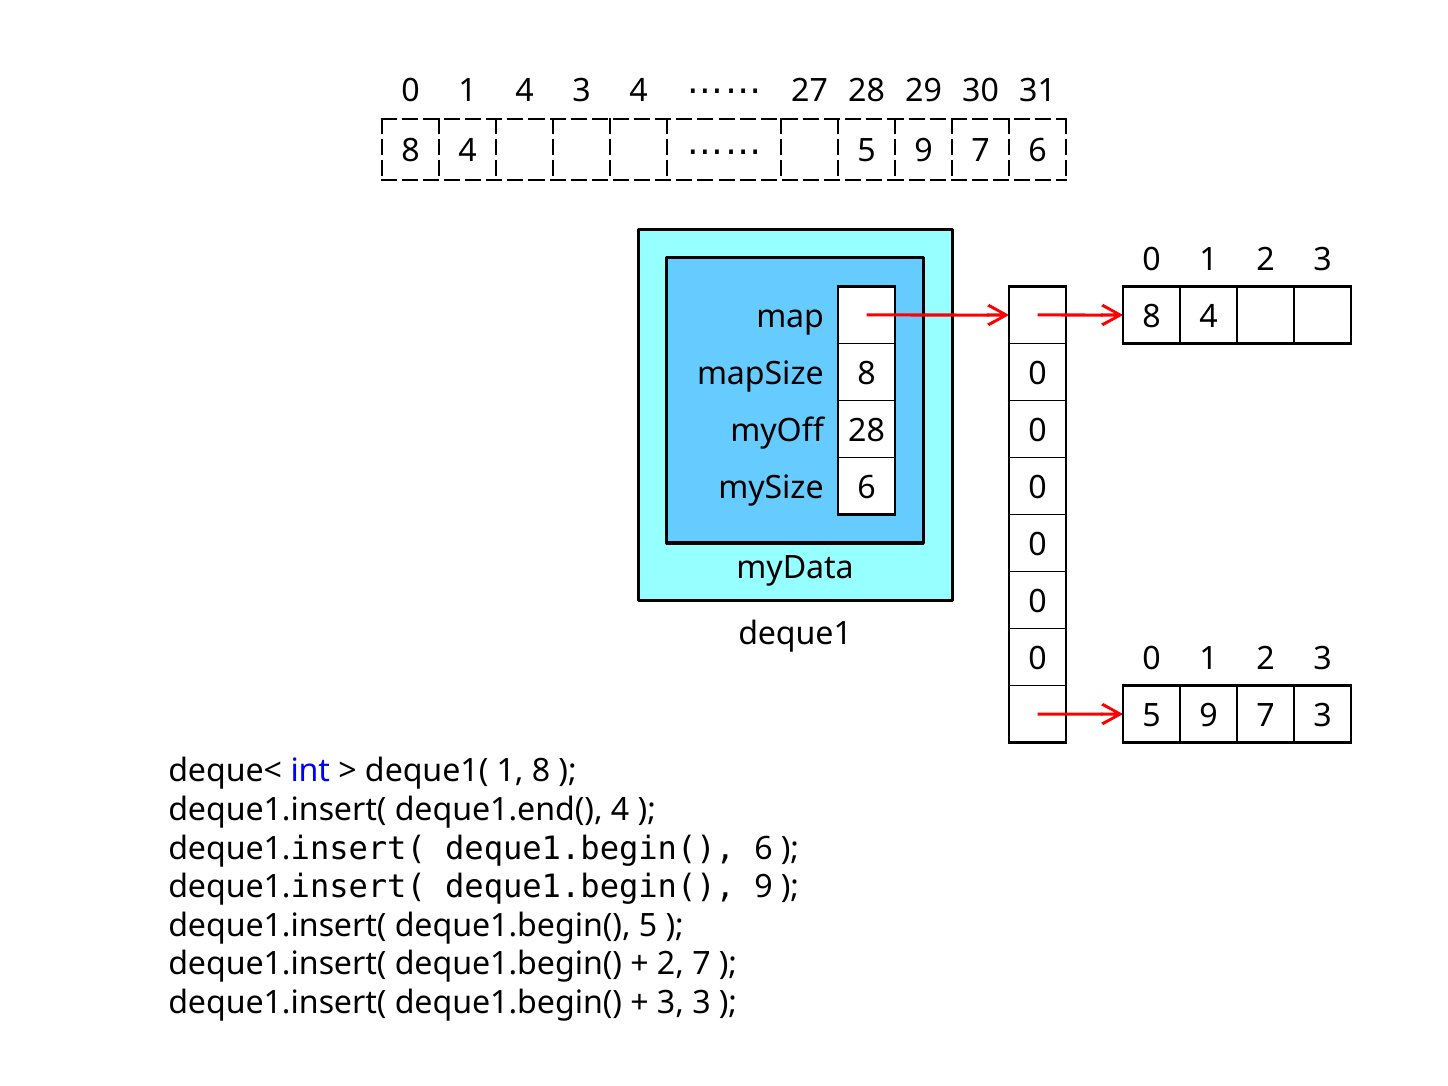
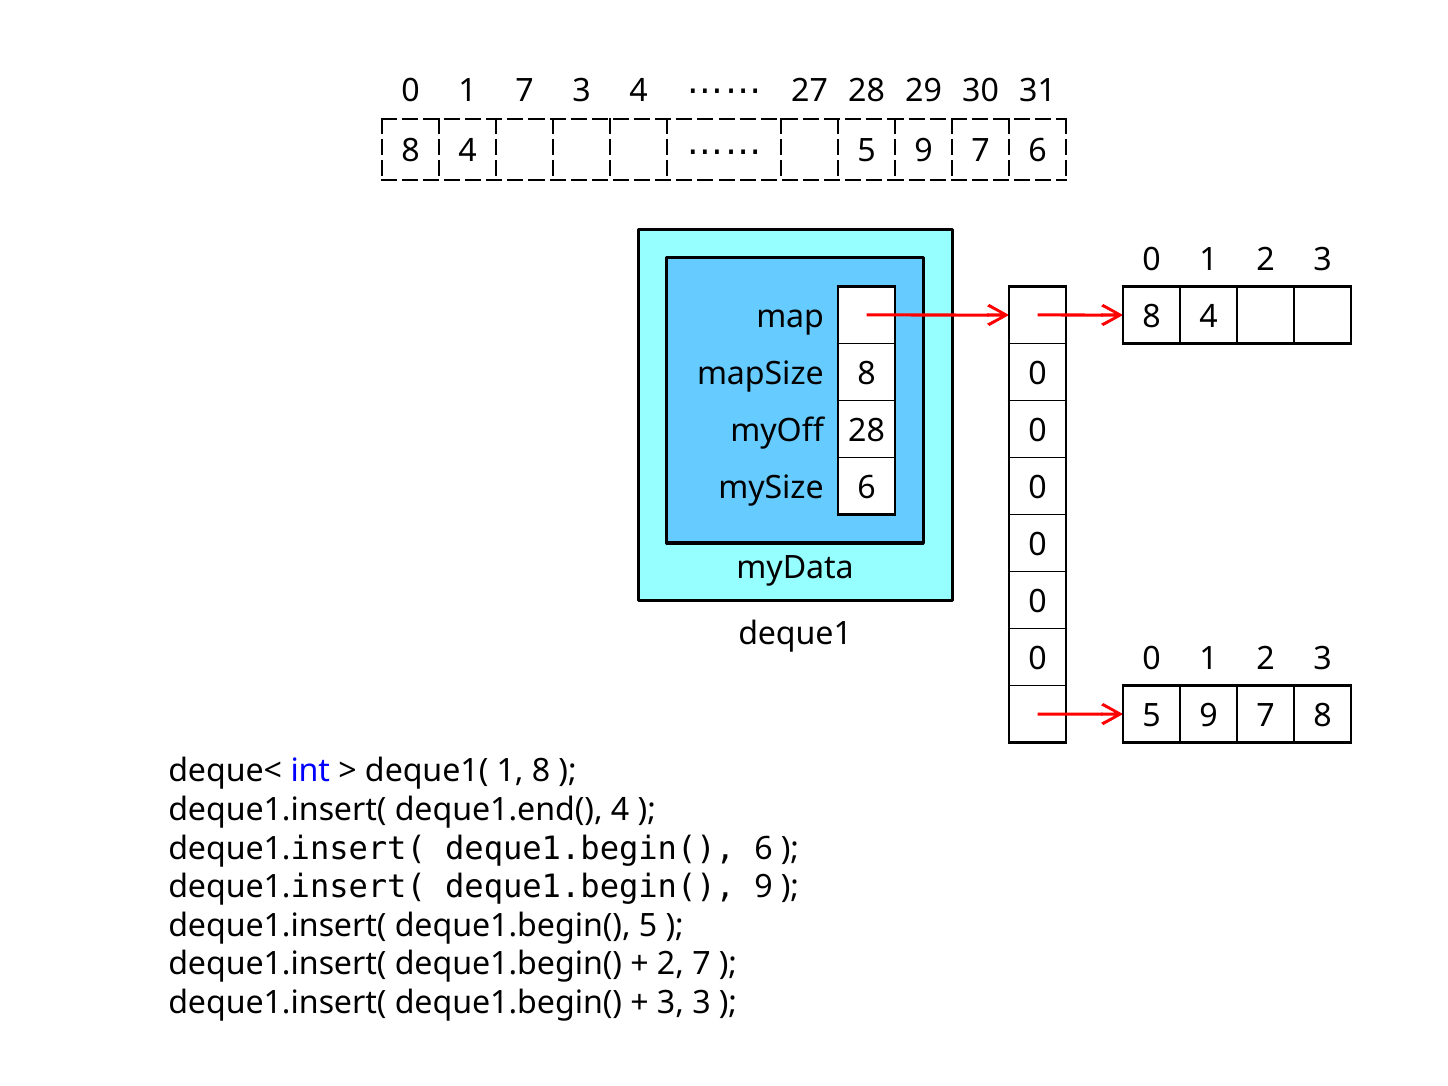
1 4: 4 -> 7
7 3: 3 -> 8
